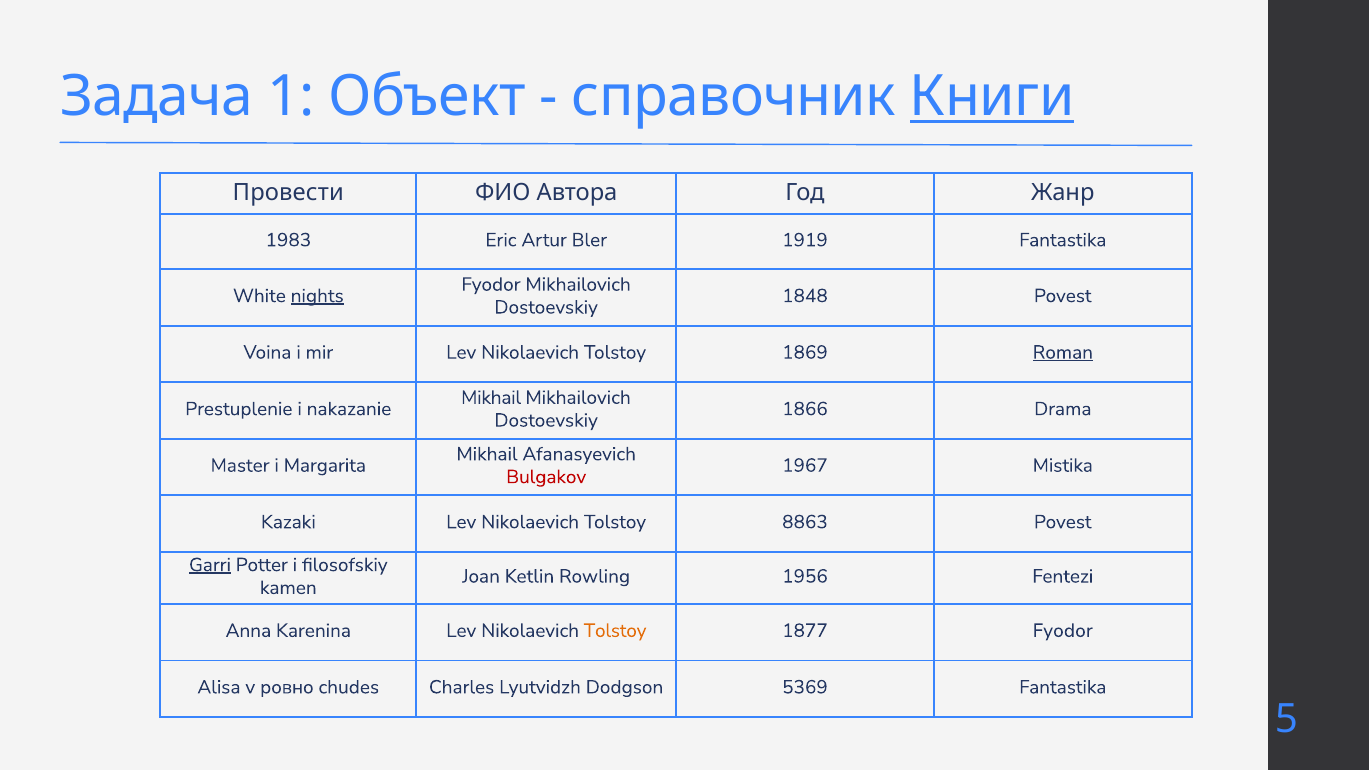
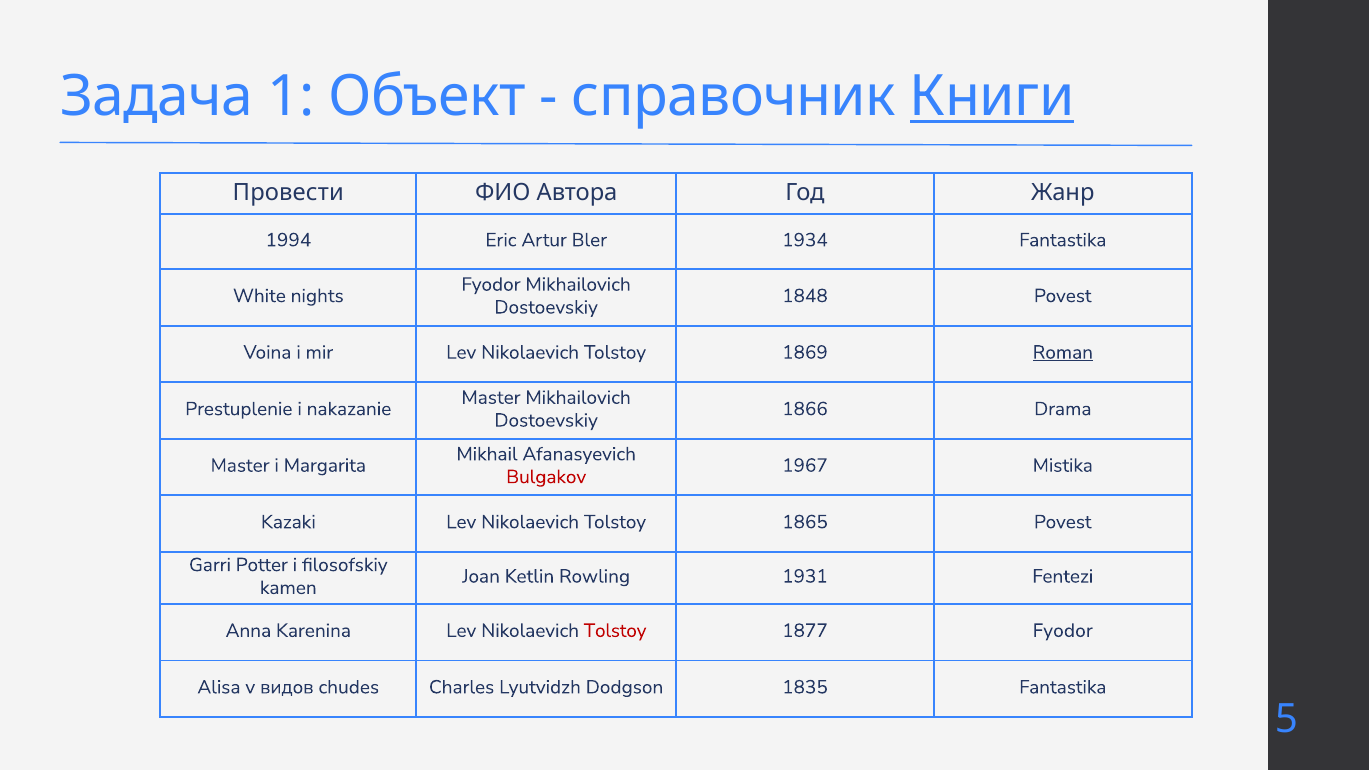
1983: 1983 -> 1994
1919: 1919 -> 1934
nights underline: present -> none
Mikhail at (491, 398): Mikhail -> Master
8863: 8863 -> 1865
Garri underline: present -> none
1956: 1956 -> 1931
Tolstoy at (615, 631) colour: orange -> red
ровно: ровно -> видов
5369: 5369 -> 1835
